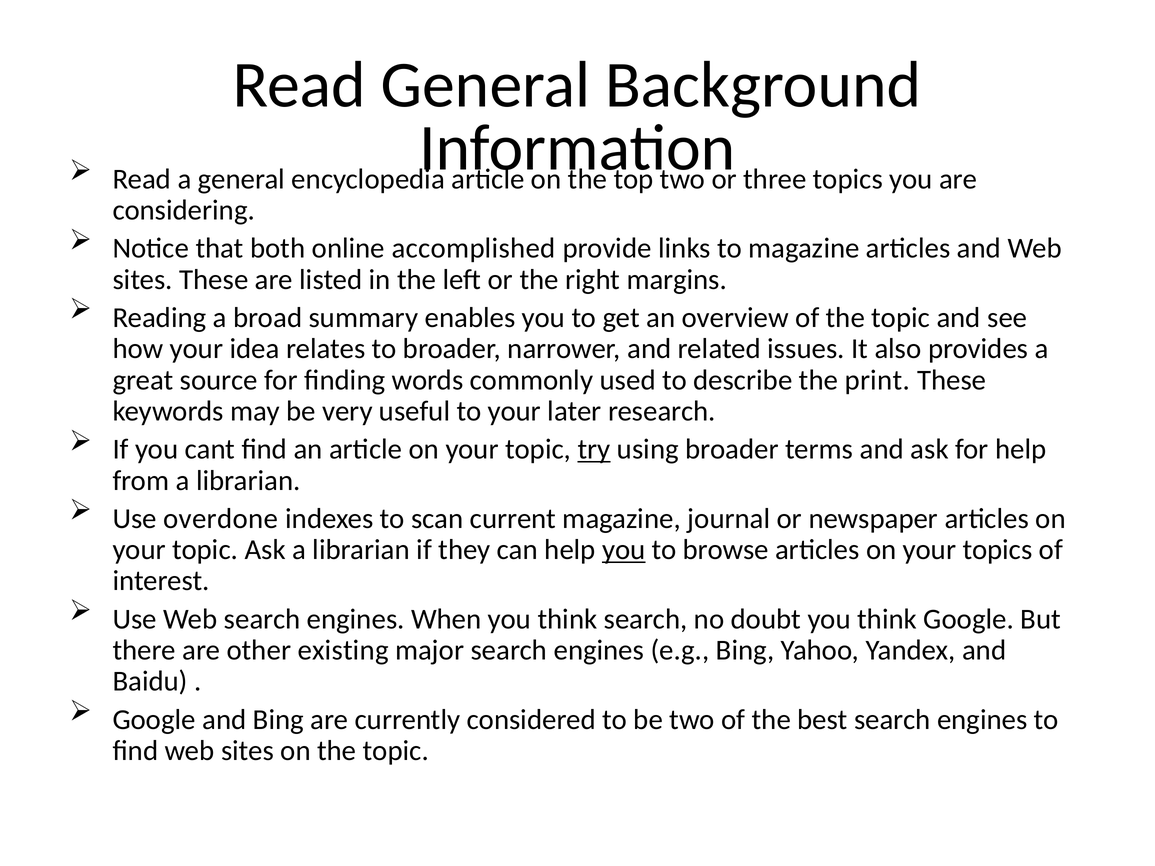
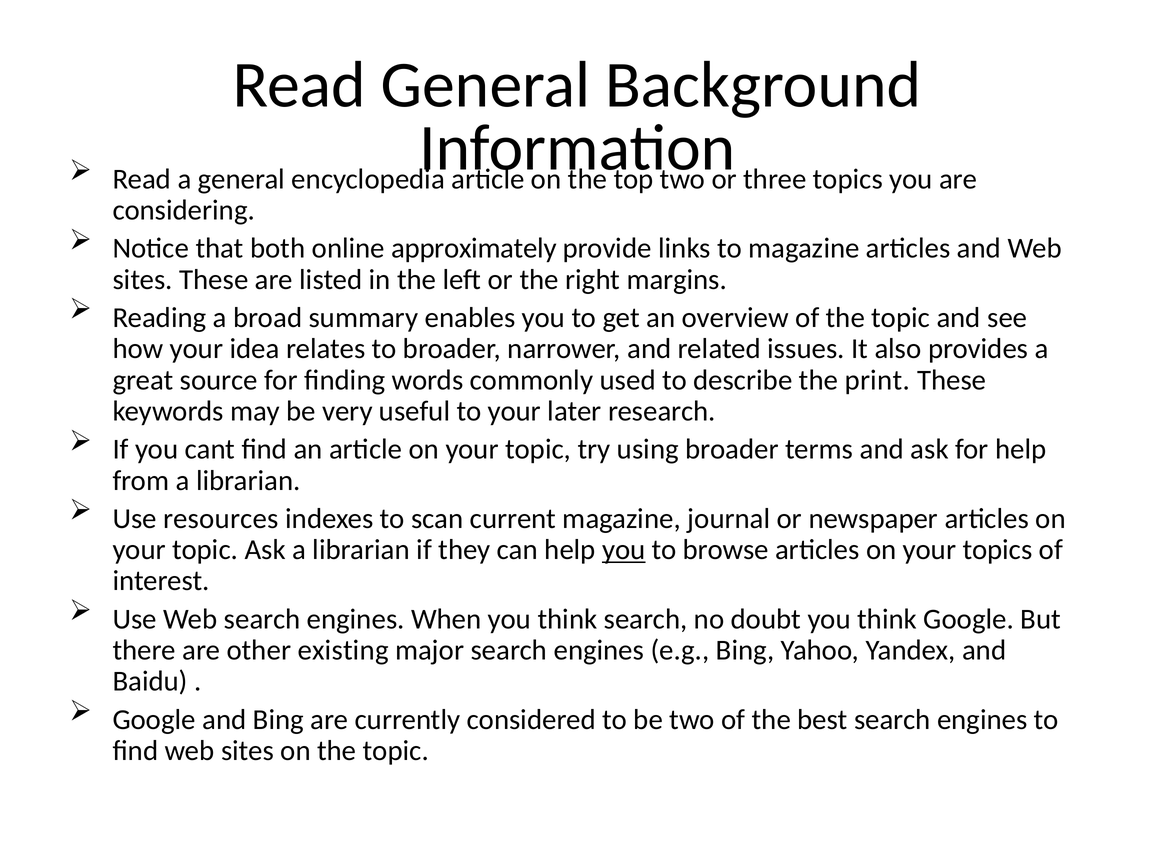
accomplished: accomplished -> approximately
try underline: present -> none
overdone: overdone -> resources
